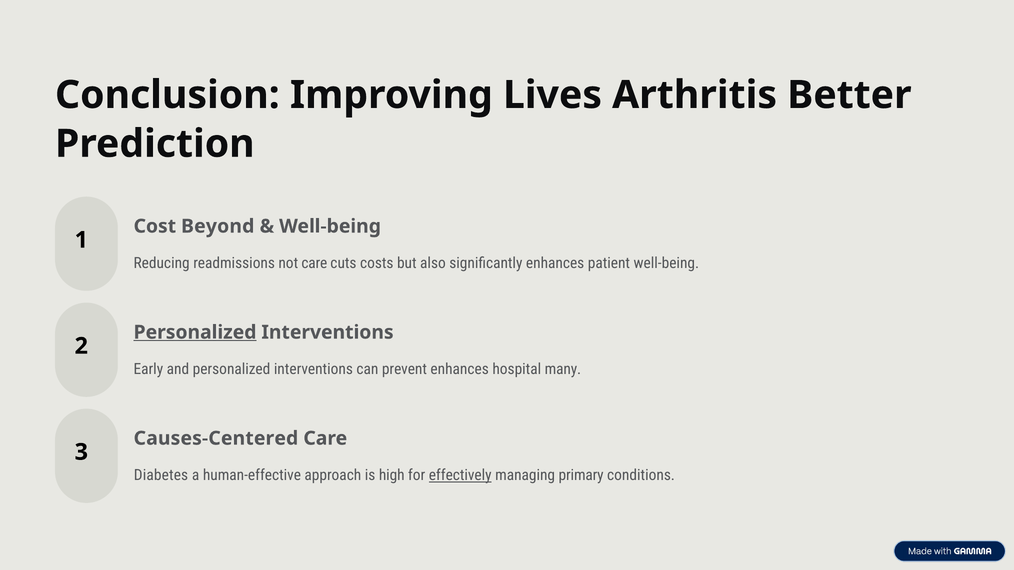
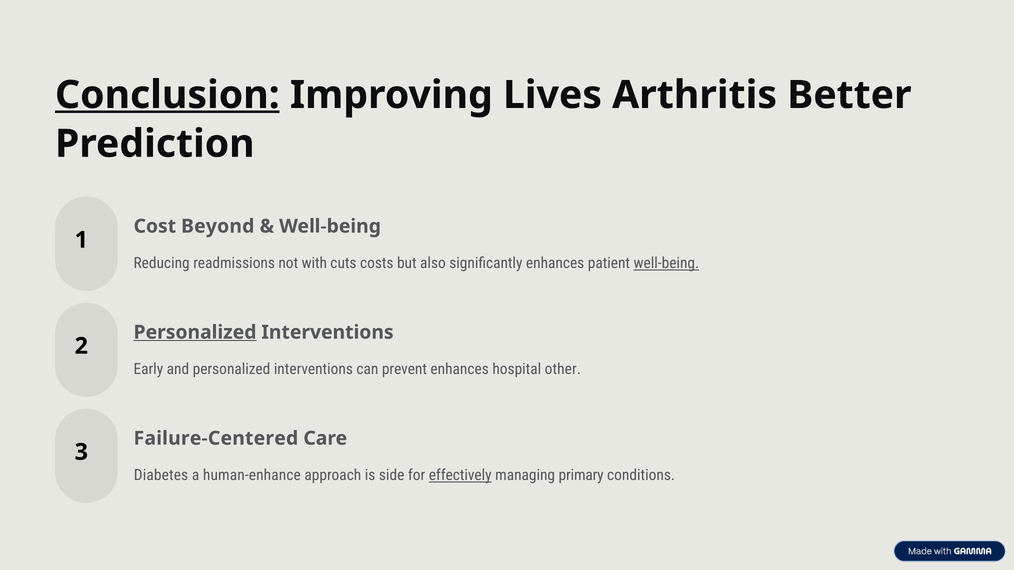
Conclusion underline: none -> present
not care: care -> with
well-being at (666, 263) underline: none -> present
many: many -> other
Causes-Centered: Causes-Centered -> Failure-Centered
human-effective: human-effective -> human-enhance
high: high -> side
